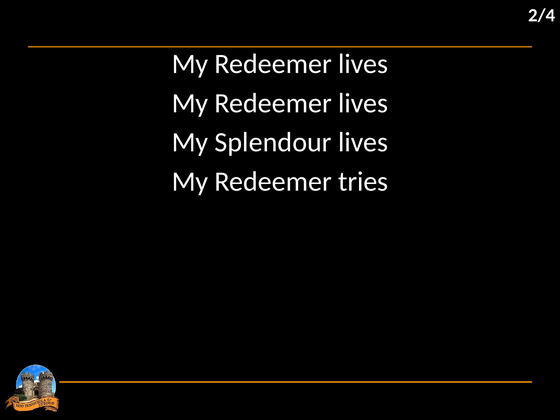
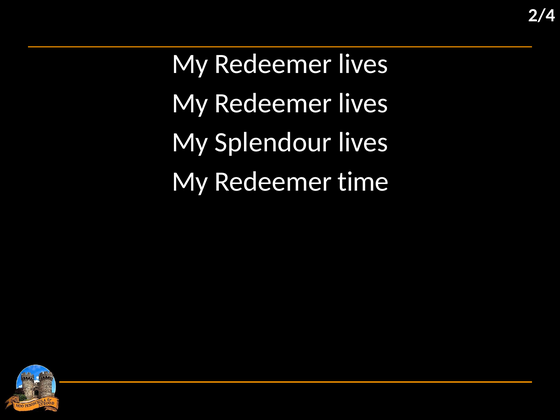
tries: tries -> time
